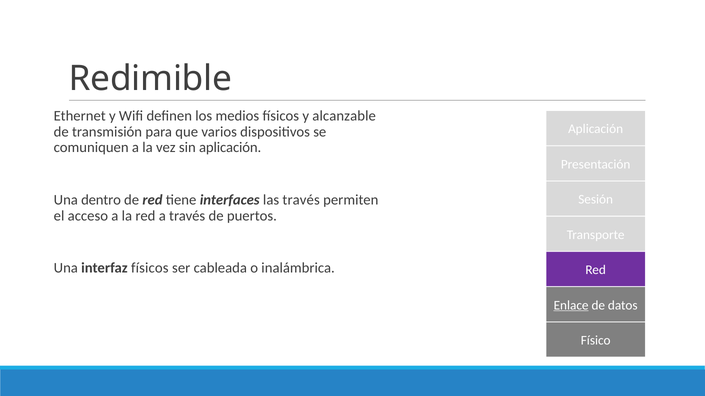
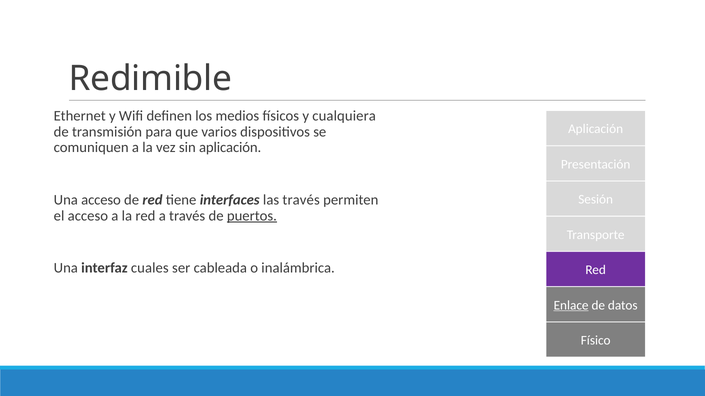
alcanzable: alcanzable -> cualquiera
Una dentro: dentro -> acceso
puertos underline: none -> present
interfaz físicos: físicos -> cuales
